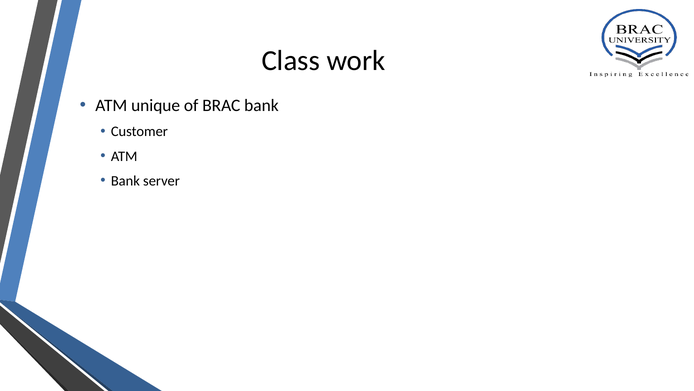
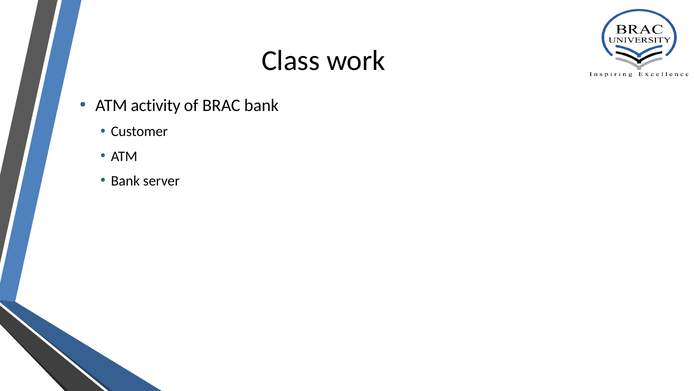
unique: unique -> activity
